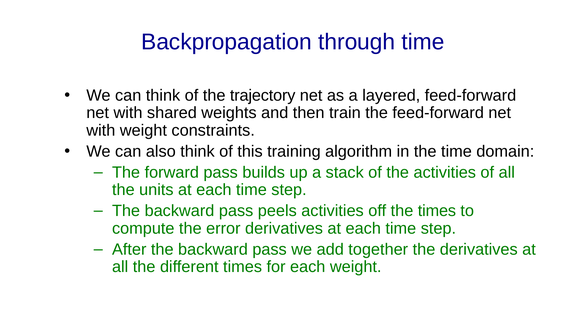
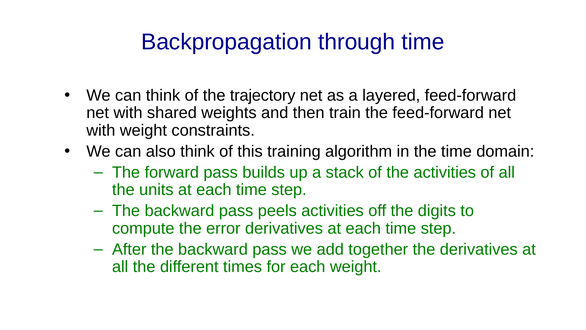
the times: times -> digits
